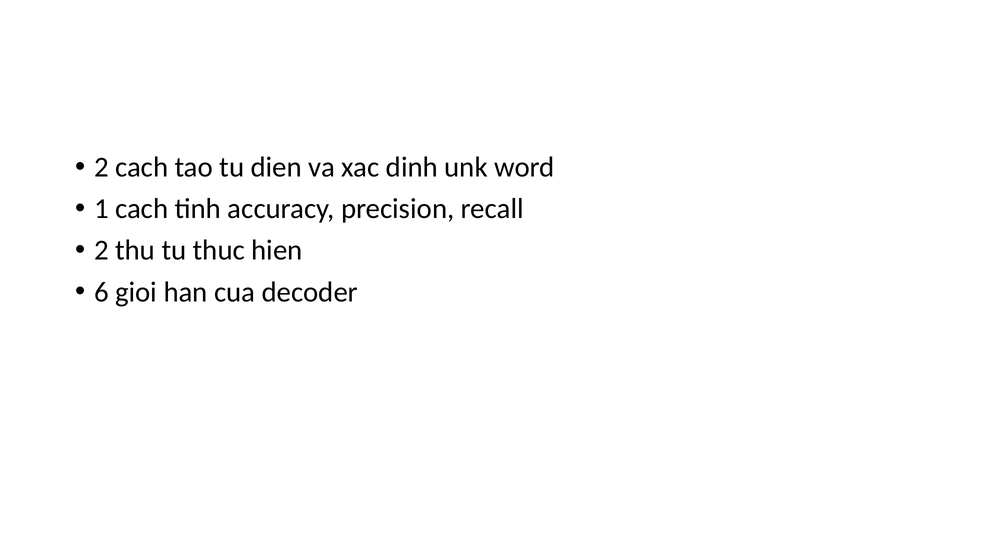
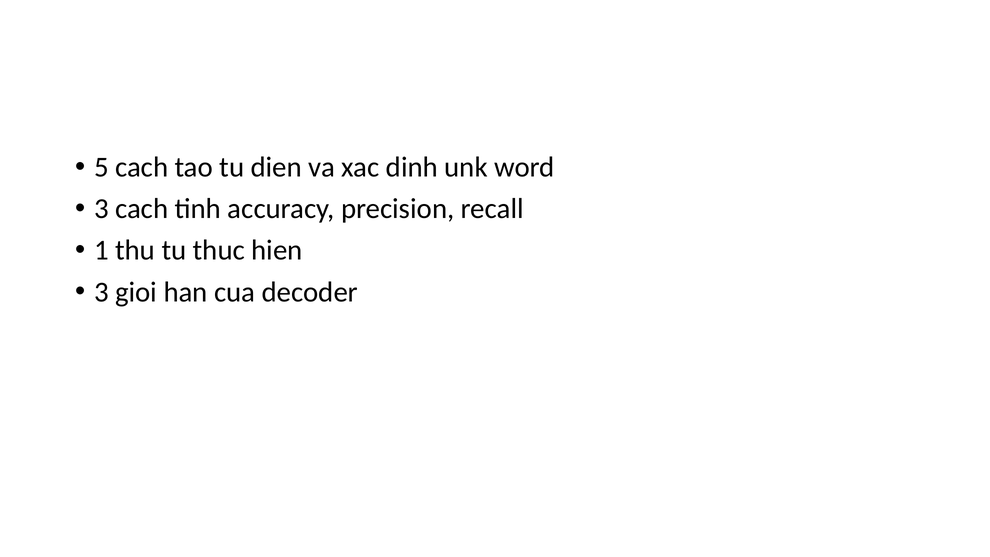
2 at (101, 167): 2 -> 5
1 at (101, 209): 1 -> 3
2 at (101, 250): 2 -> 1
6 at (101, 292): 6 -> 3
